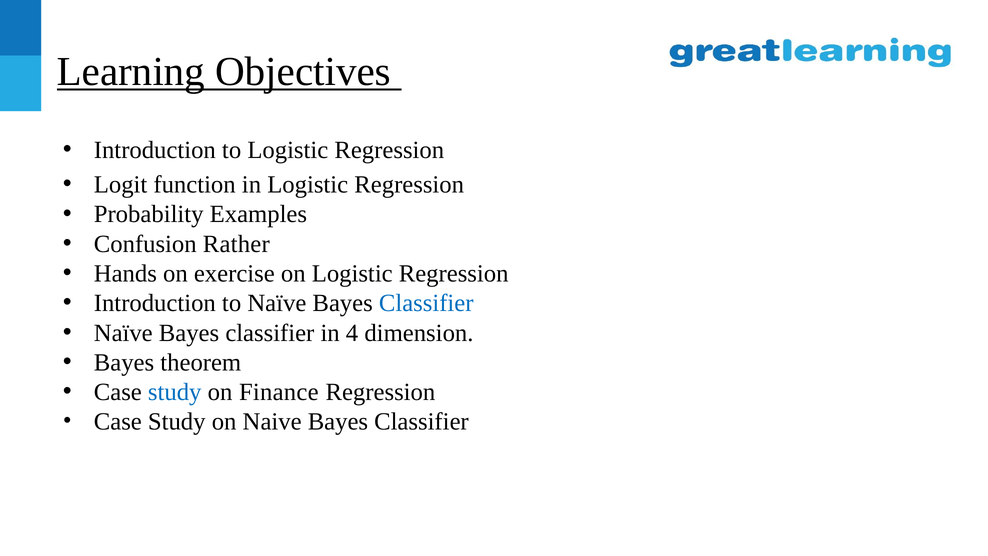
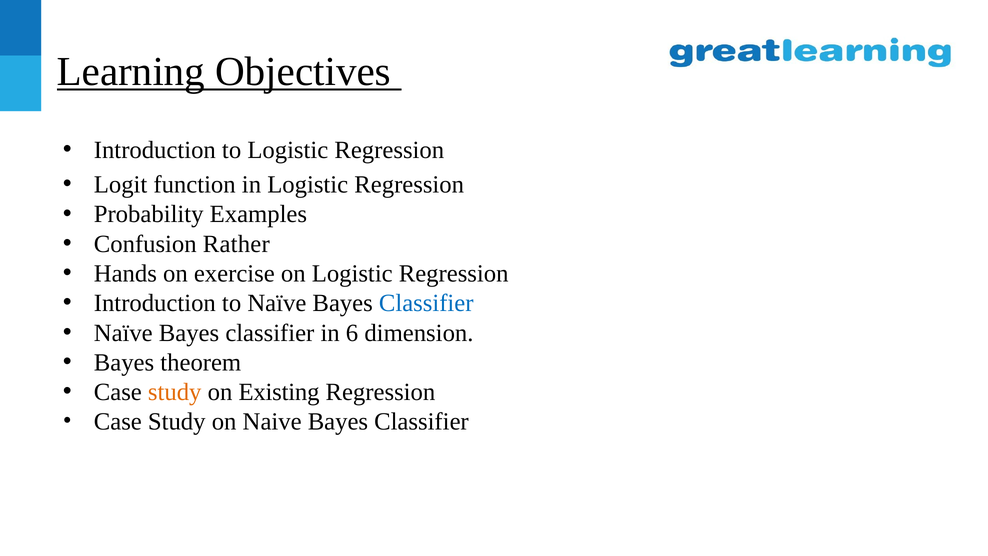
4: 4 -> 6
study at (175, 392) colour: blue -> orange
Finance: Finance -> Existing
